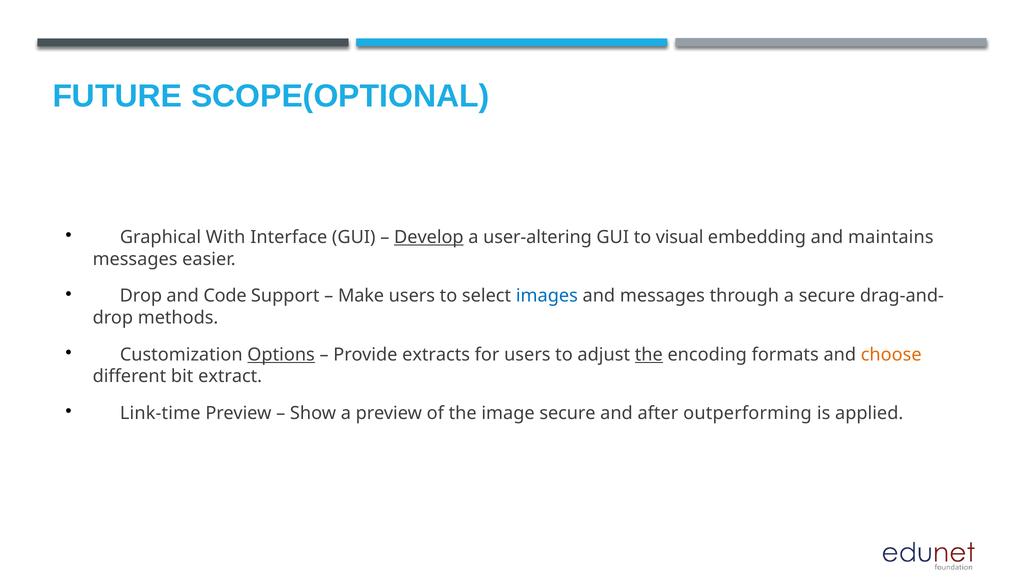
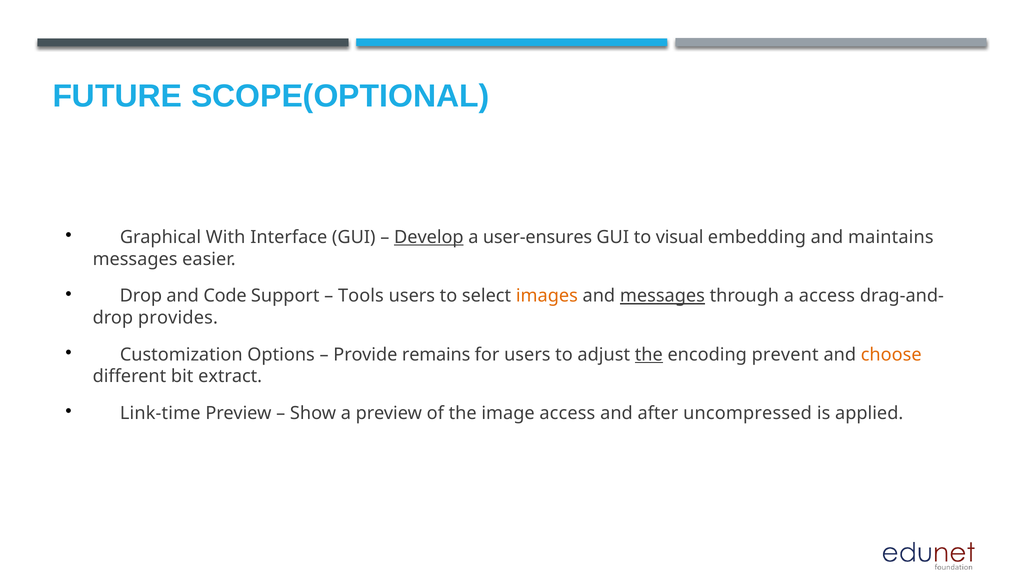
user-altering: user-altering -> user-ensures
Make: Make -> Tools
images colour: blue -> orange
messages at (662, 296) underline: none -> present
a secure: secure -> access
methods: methods -> provides
Options underline: present -> none
extracts: extracts -> remains
formats: formats -> prevent
image secure: secure -> access
outperforming: outperforming -> uncompressed
